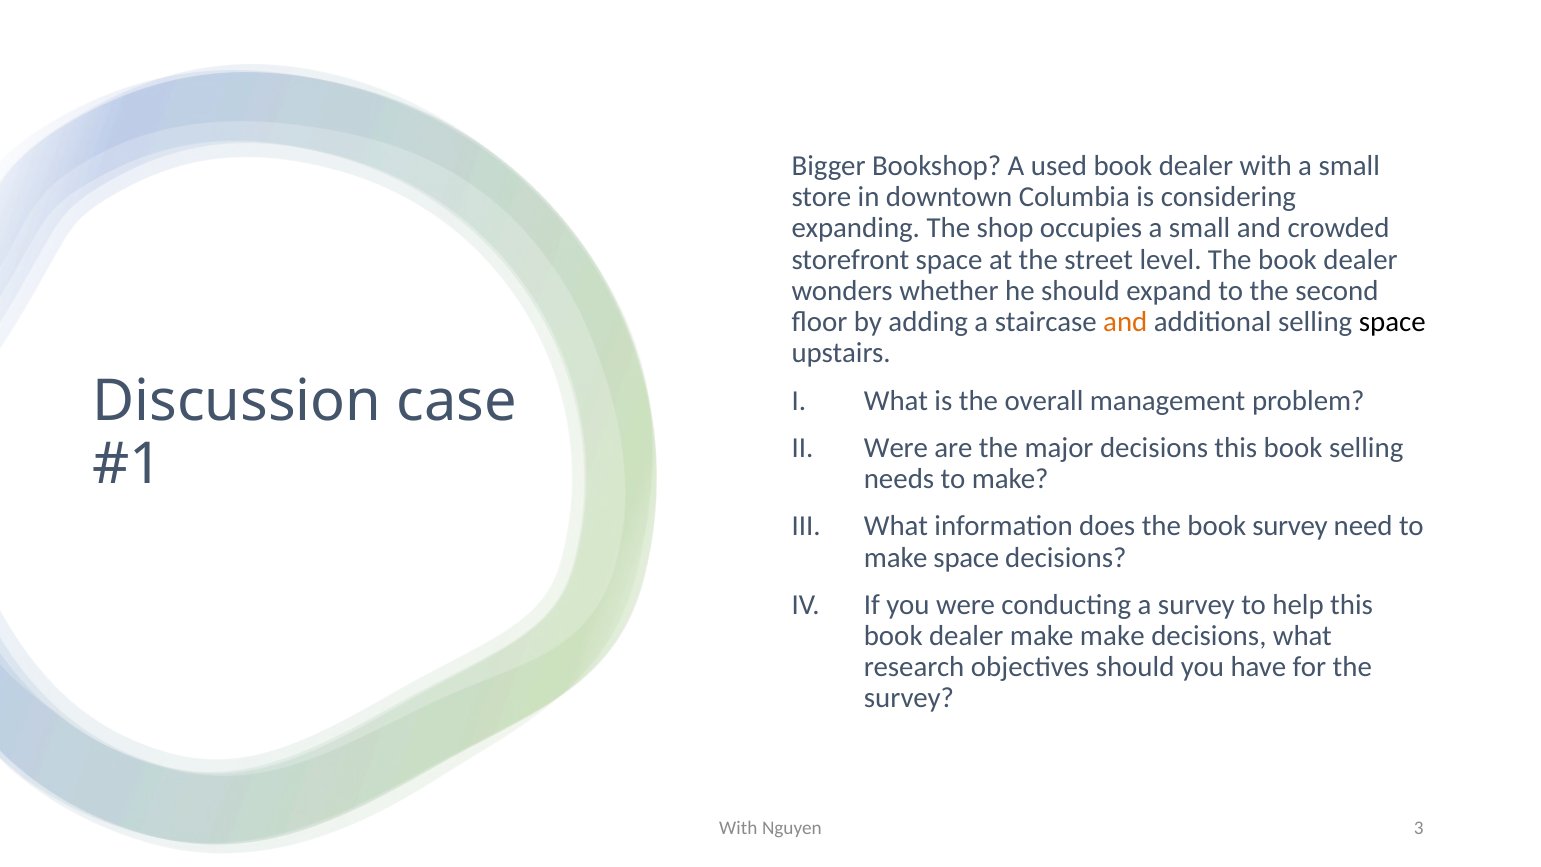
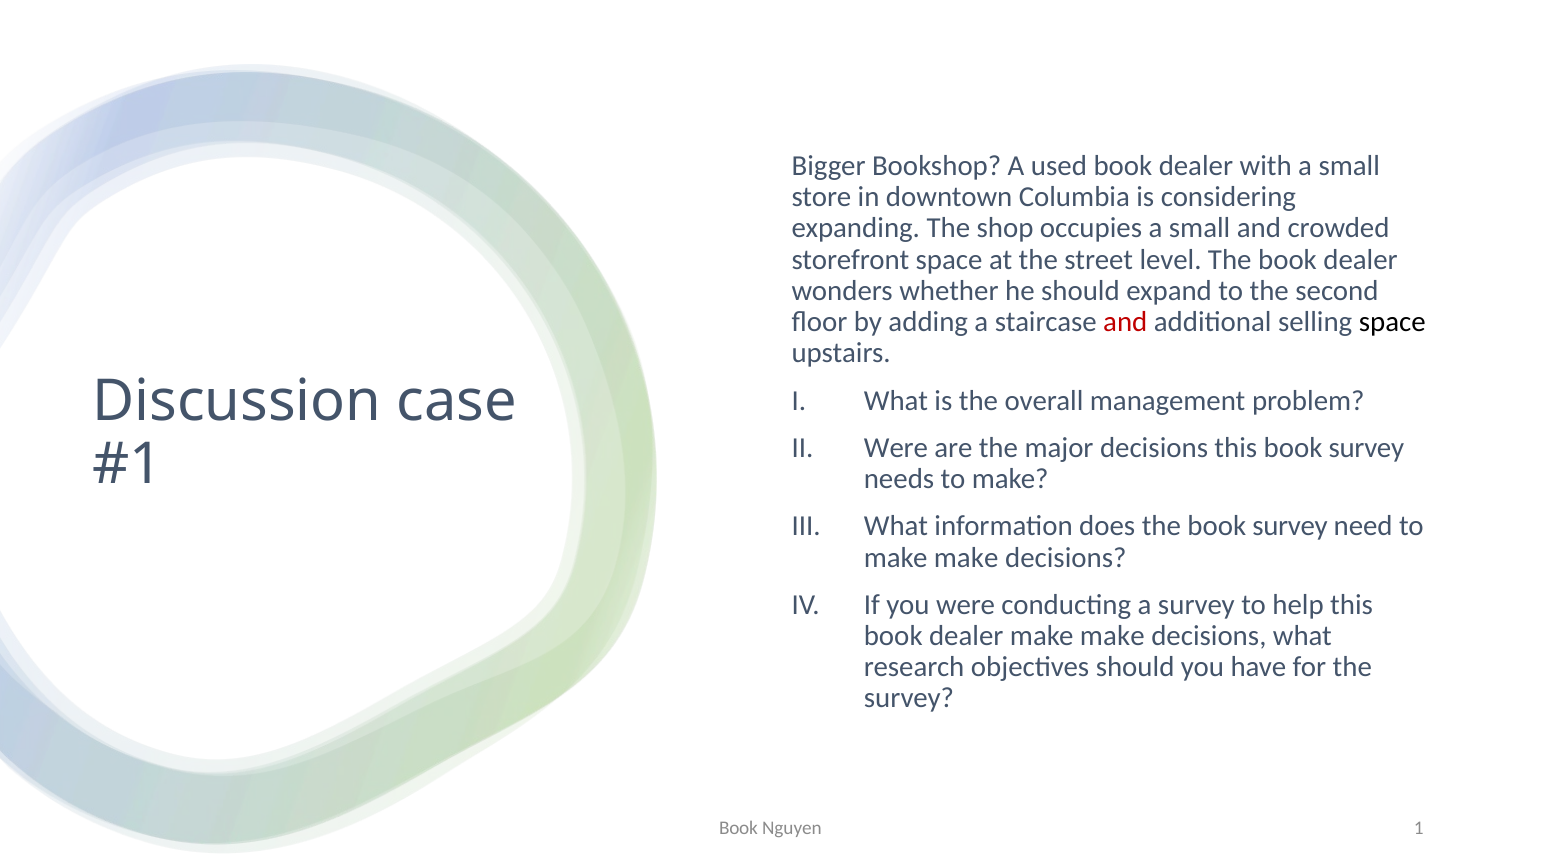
and at (1125, 322) colour: orange -> red
this book selling: selling -> survey
space at (966, 557): space -> make
With at (738, 828): With -> Book
3: 3 -> 1
